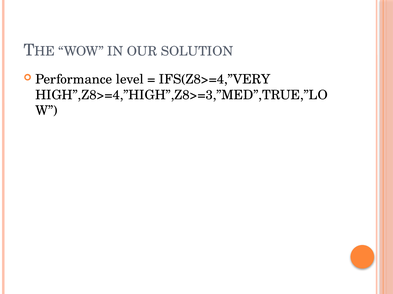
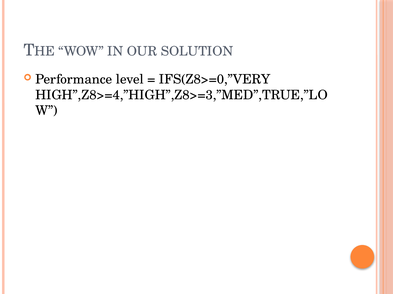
IFS(Z8>=4,”VERY: IFS(Z8>=4,”VERY -> IFS(Z8>=0,”VERY
